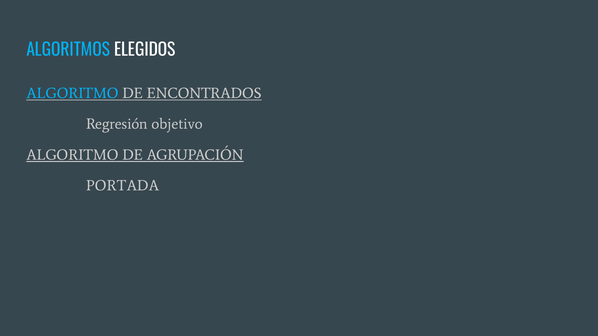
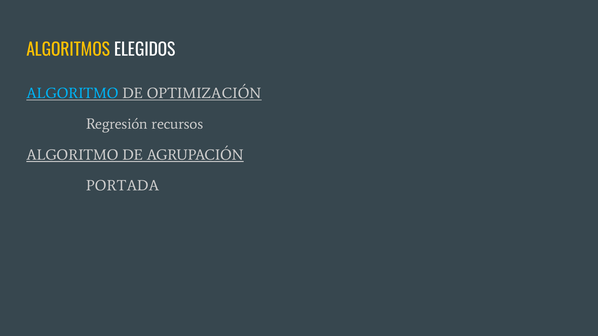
ALGORITMOS colour: light blue -> yellow
ENCONTRADOS: ENCONTRADOS -> OPTIMIZACIÓN
objetivo: objetivo -> recursos
